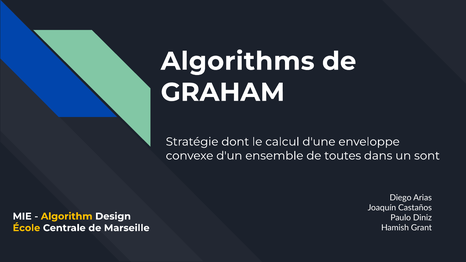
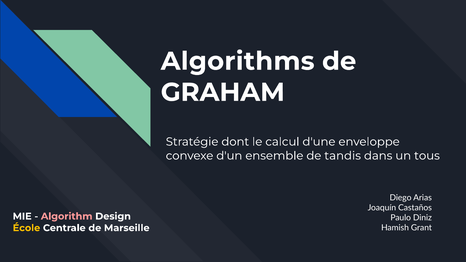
toutes: toutes -> tandis
sont: sont -> tous
Algorithm colour: yellow -> pink
